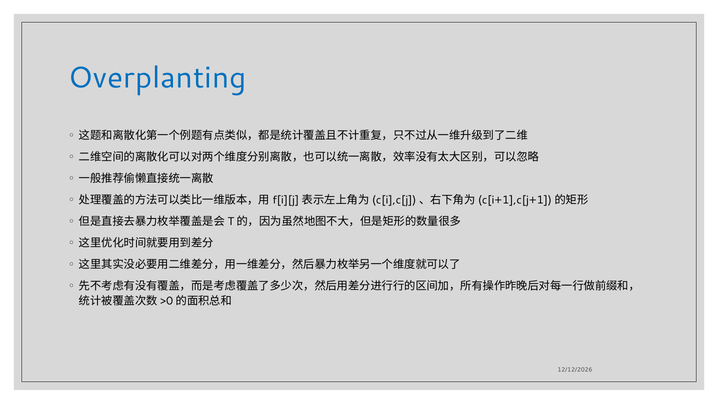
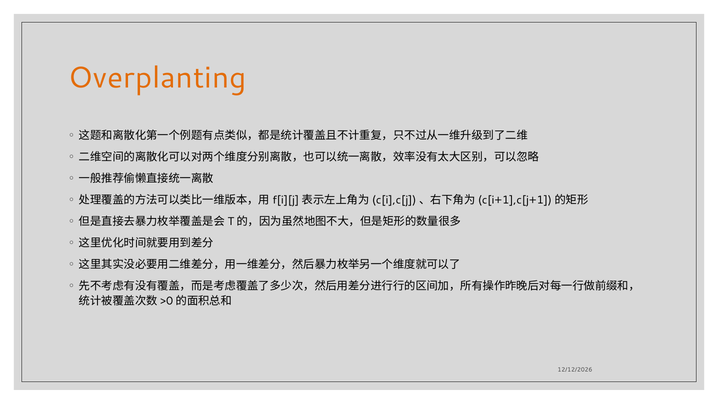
Overplanting colour: blue -> orange
